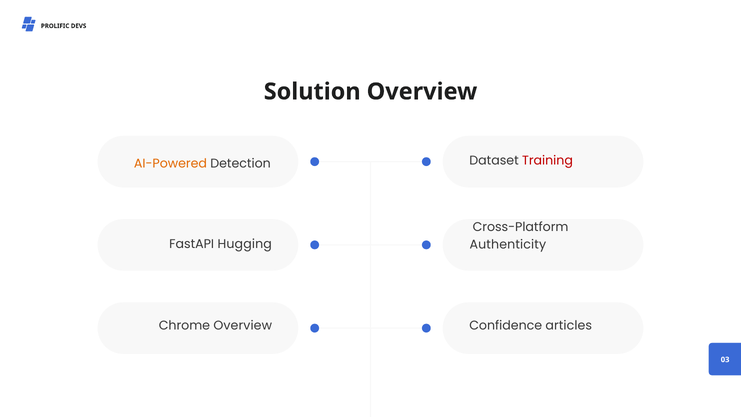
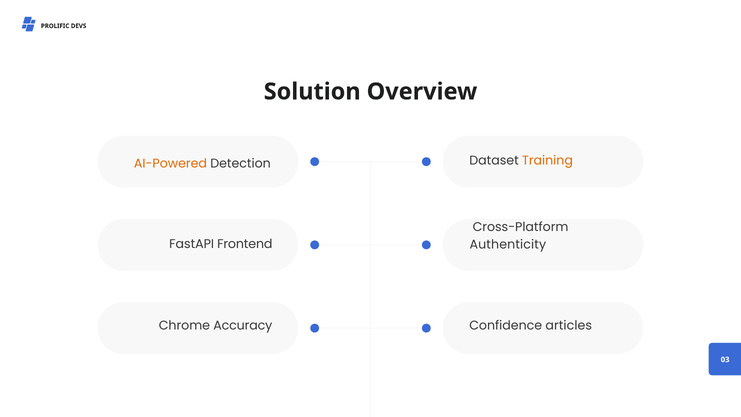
Training colour: red -> orange
Hugging: Hugging -> Frontend
Chrome Overview: Overview -> Accuracy
